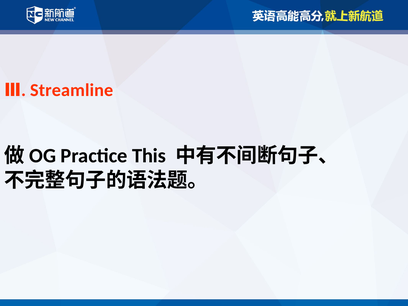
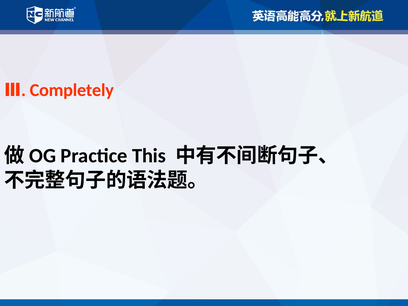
Streamline: Streamline -> Completely
